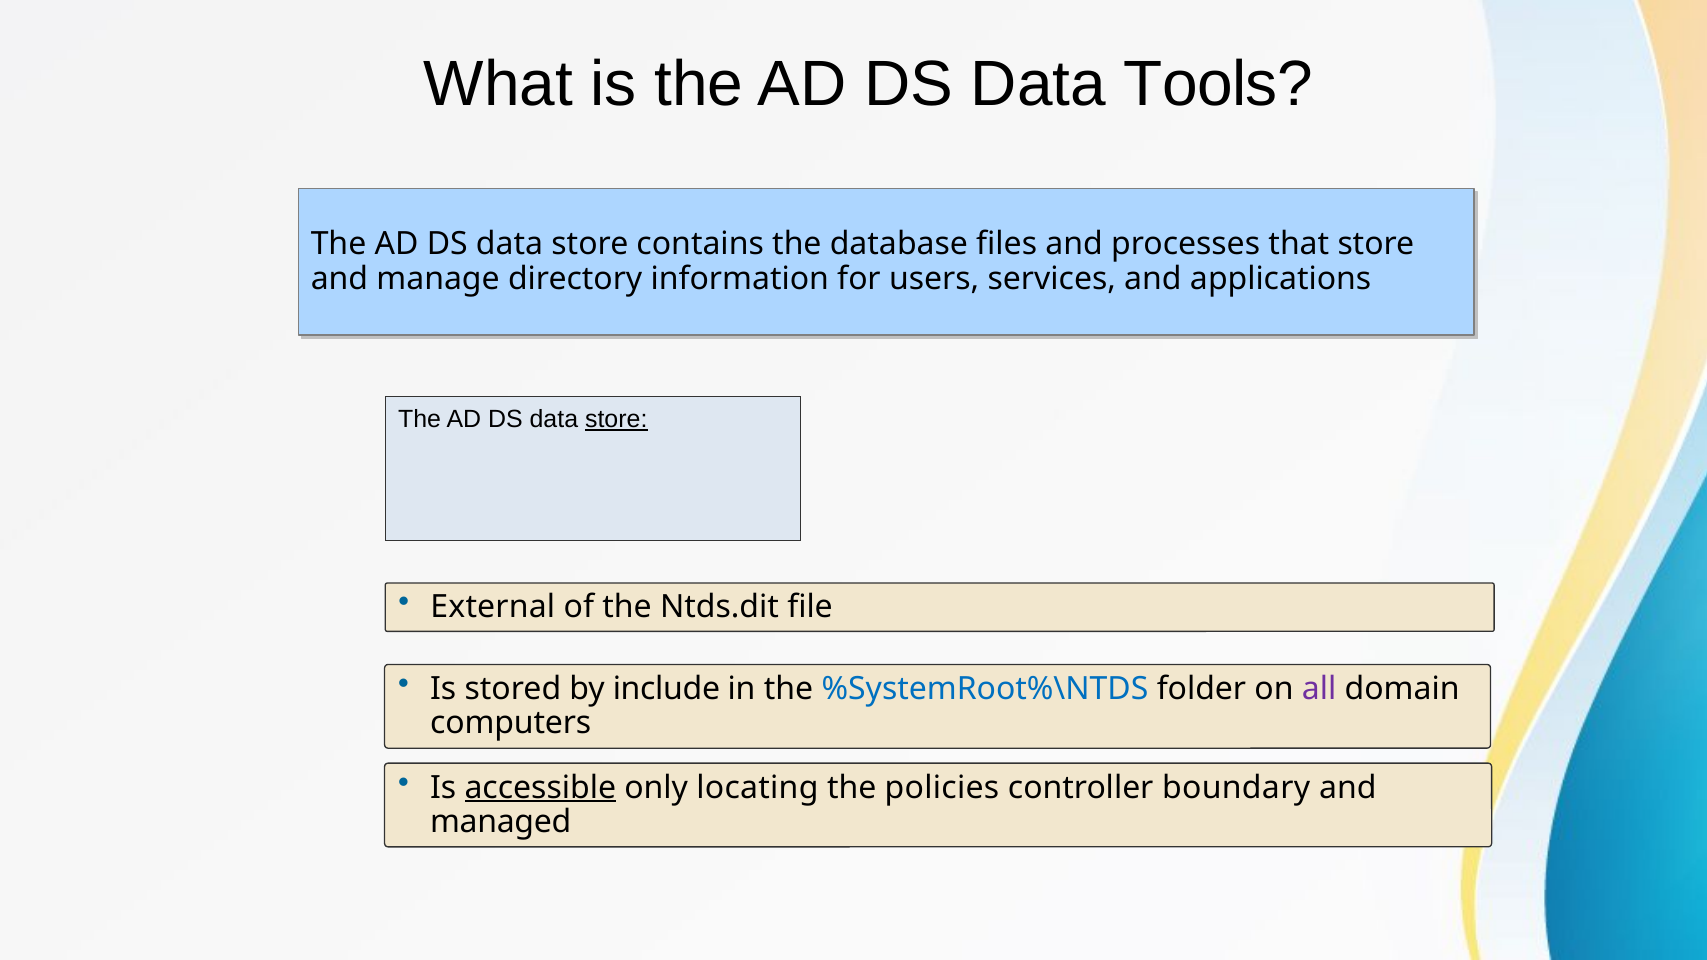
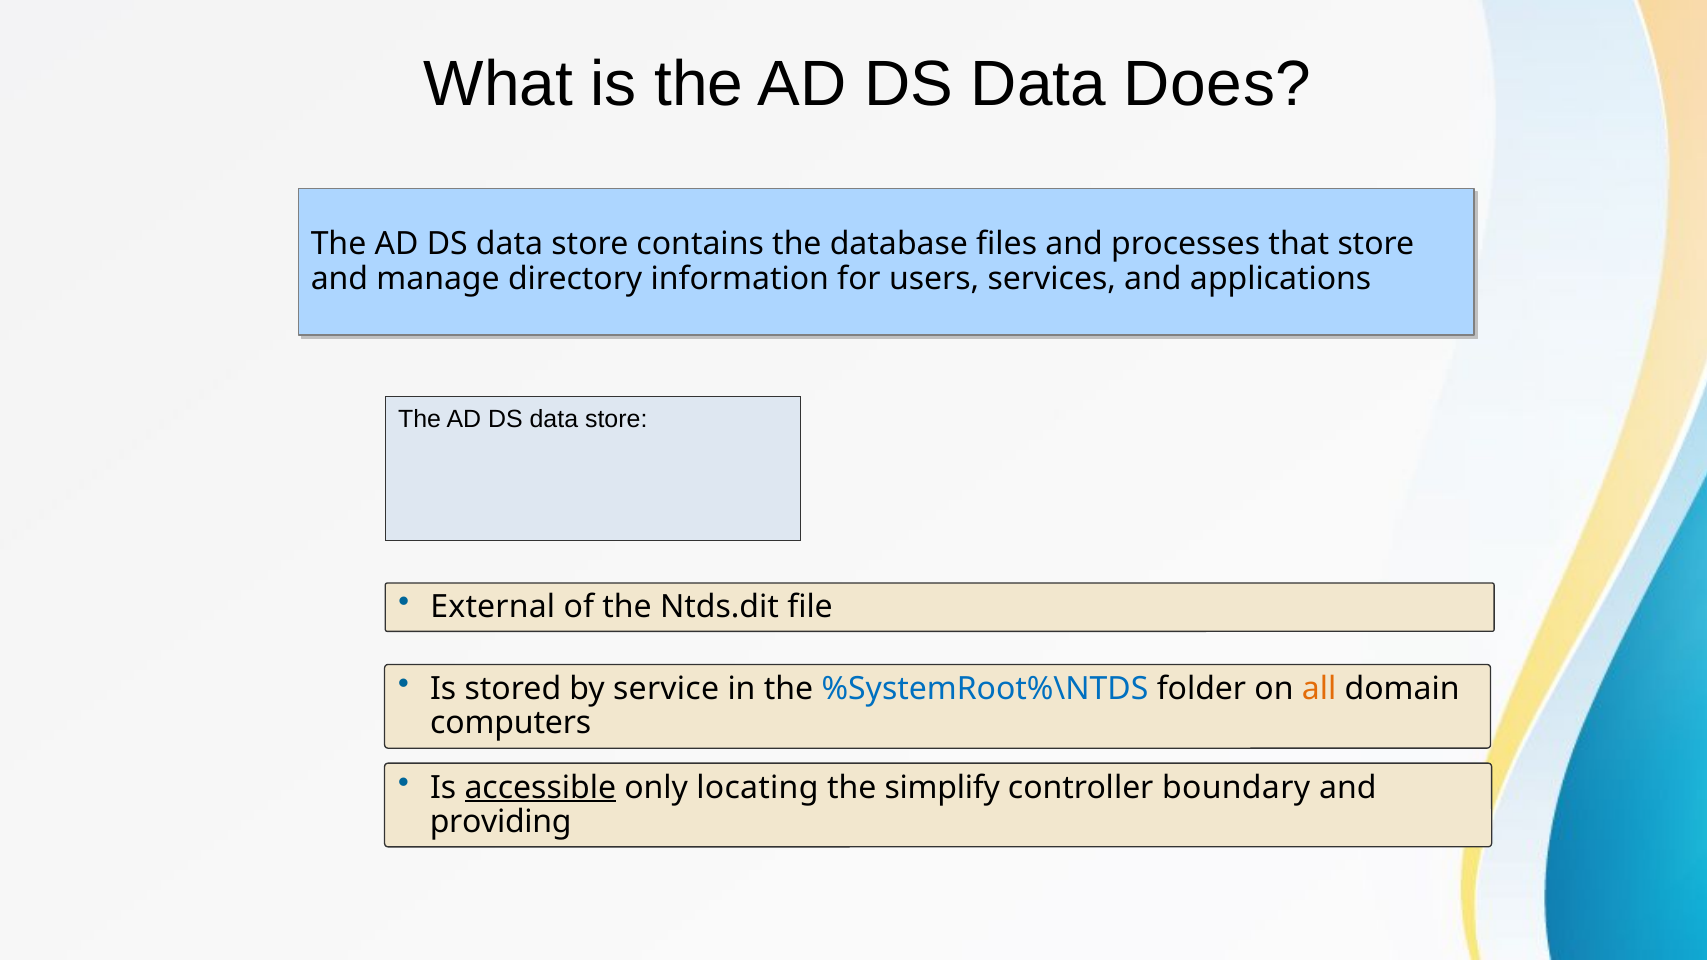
Tools: Tools -> Does
store at (616, 420) underline: present -> none
include: include -> service
all colour: purple -> orange
policies: policies -> simplify
managed: managed -> providing
